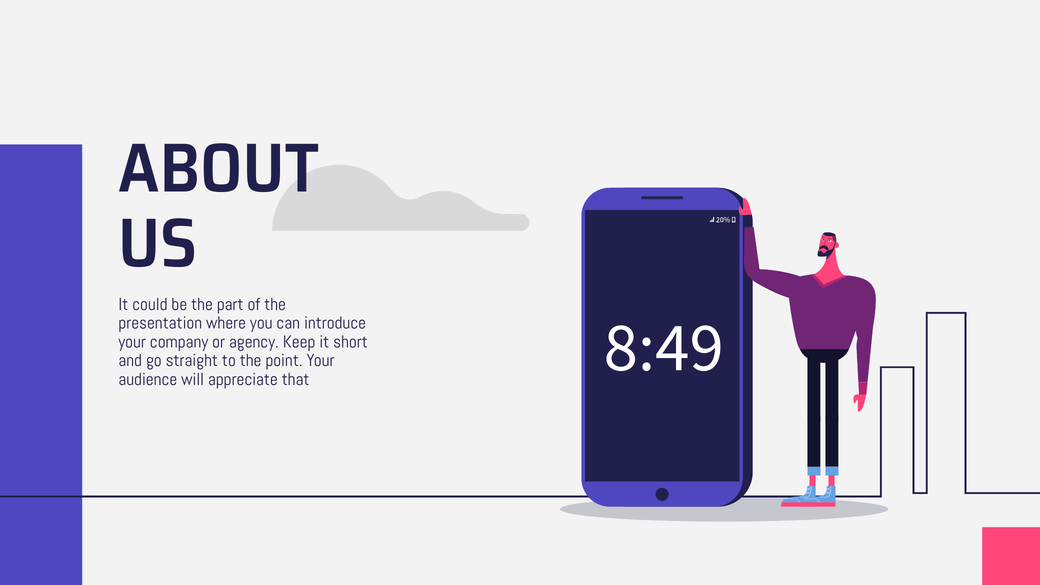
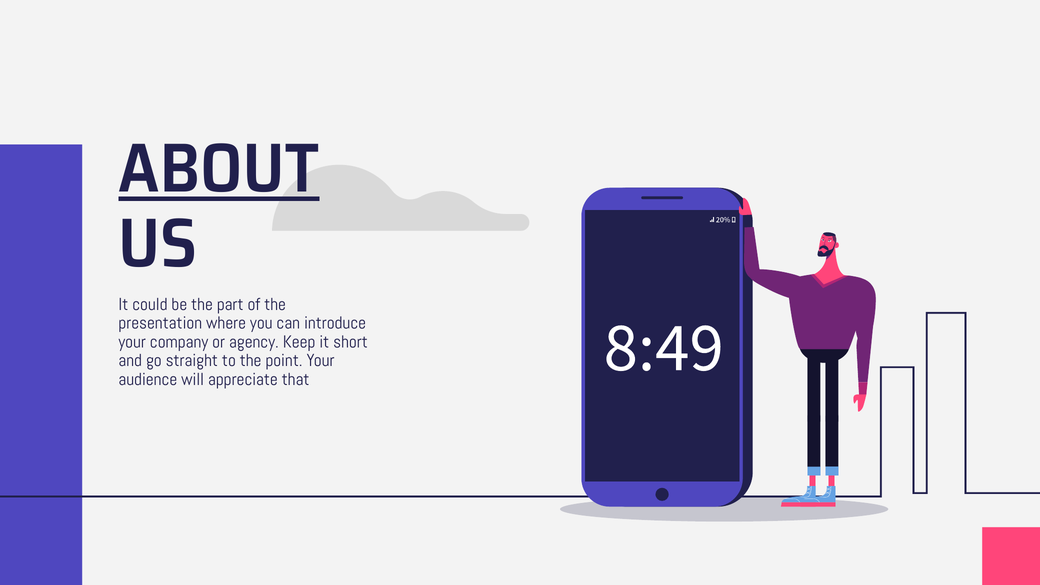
ABOUT underline: none -> present
